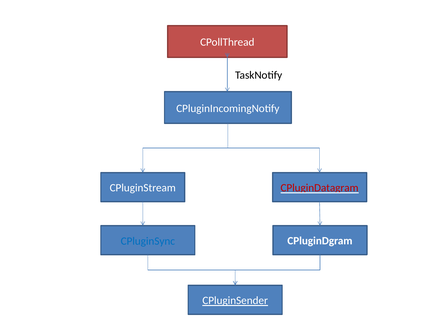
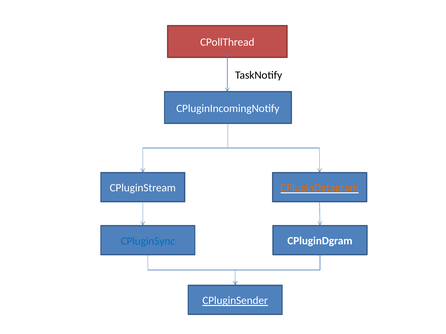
CPluginDatagram colour: red -> orange
